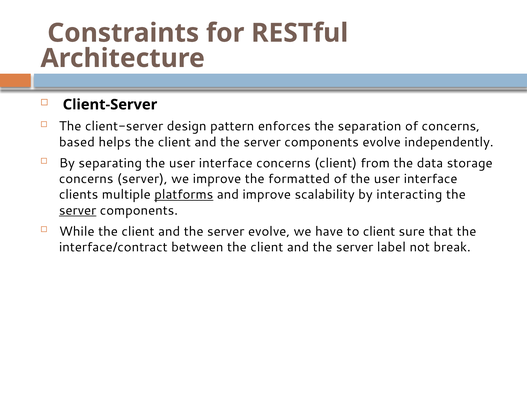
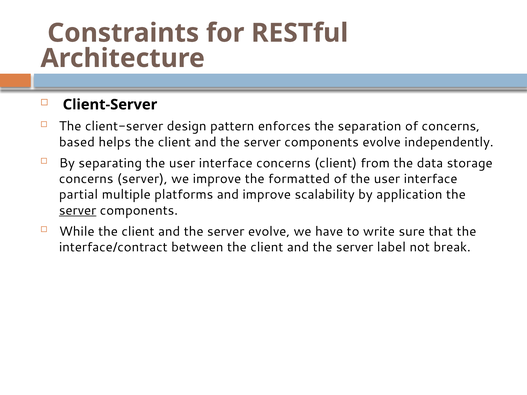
clients: clients -> partial
platforms underline: present -> none
interacting: interacting -> application
to client: client -> write
